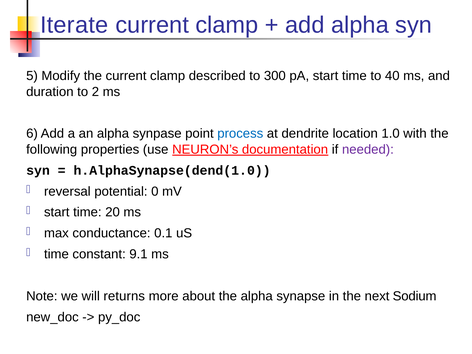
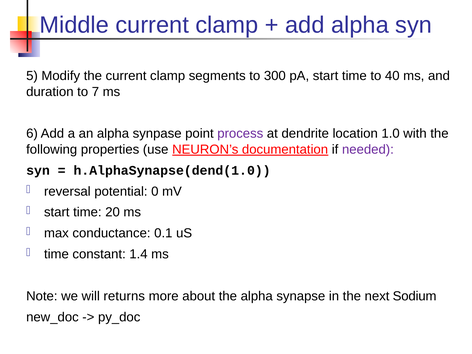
Iterate: Iterate -> Middle
described: described -> segments
2: 2 -> 7
process colour: blue -> purple
9.1: 9.1 -> 1.4
